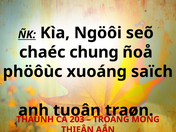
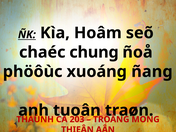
Ngöôi: Ngöôi -> Hoâm
saïch: saïch -> ñang
